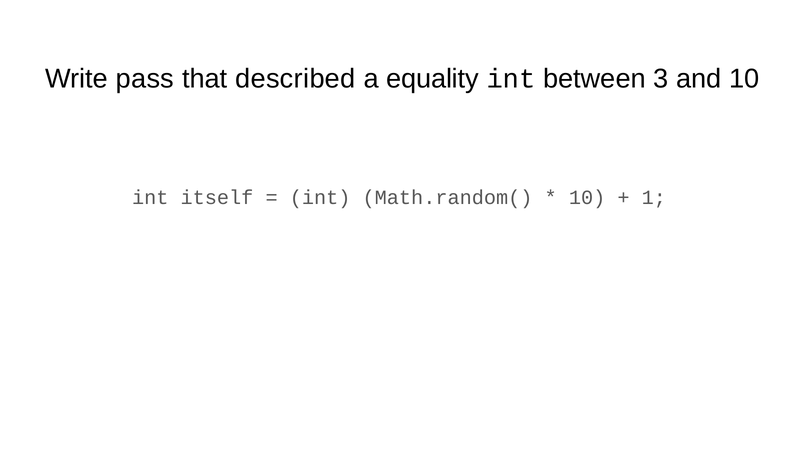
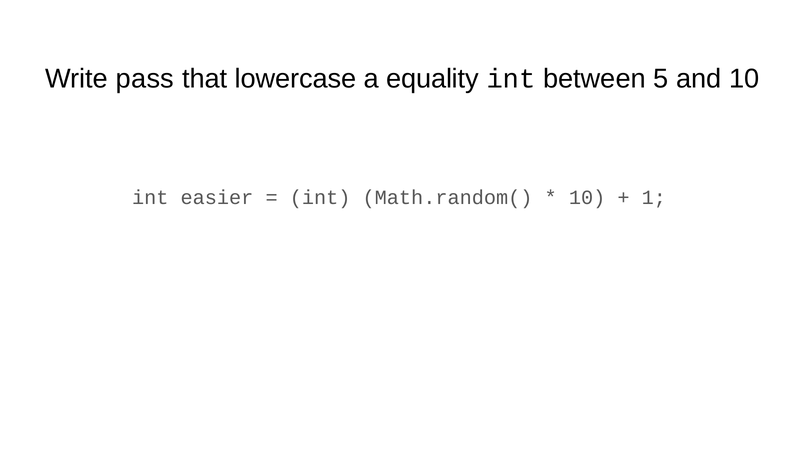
described: described -> lowercase
3: 3 -> 5
itself: itself -> easier
